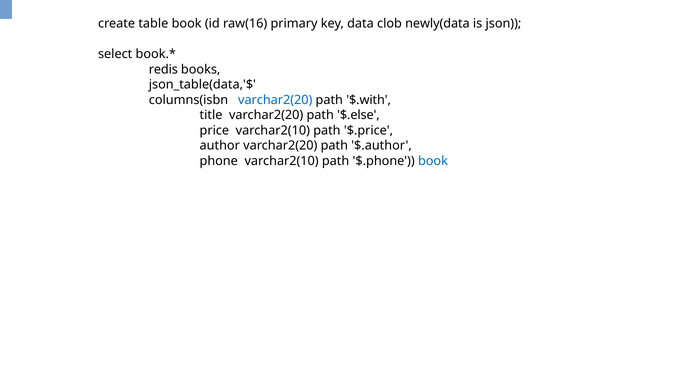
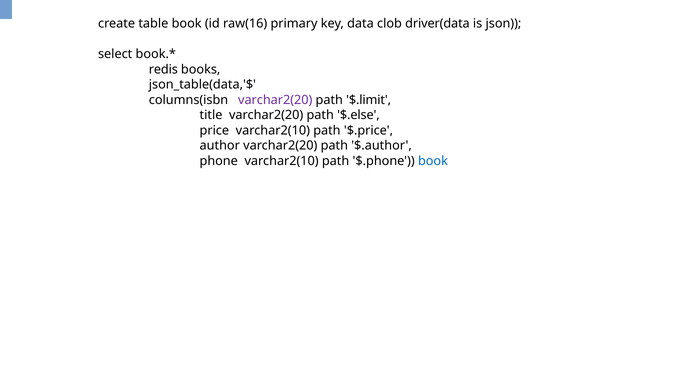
newly(data: newly(data -> driver(data
varchar2(20 at (275, 100) colour: blue -> purple
$.with: $.with -> $.limit
